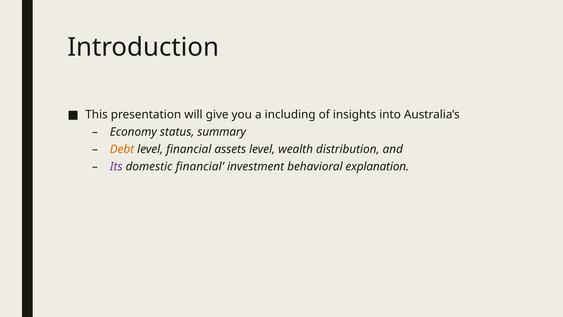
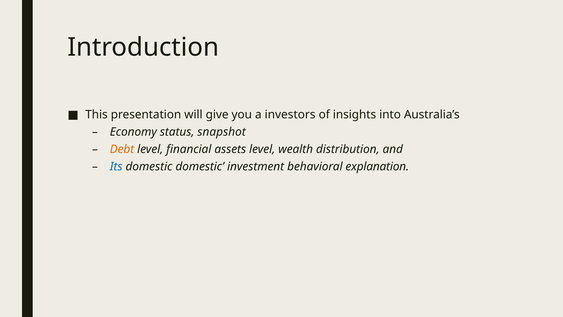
including: including -> investors
summary: summary -> snapshot
Its colour: purple -> blue
domestic financial: financial -> domestic
